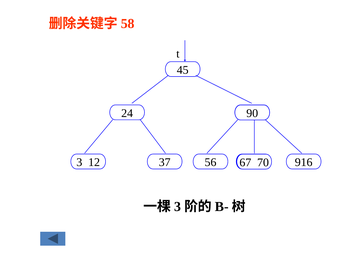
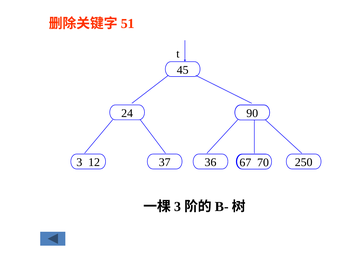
58: 58 -> 51
56: 56 -> 36
916: 916 -> 250
